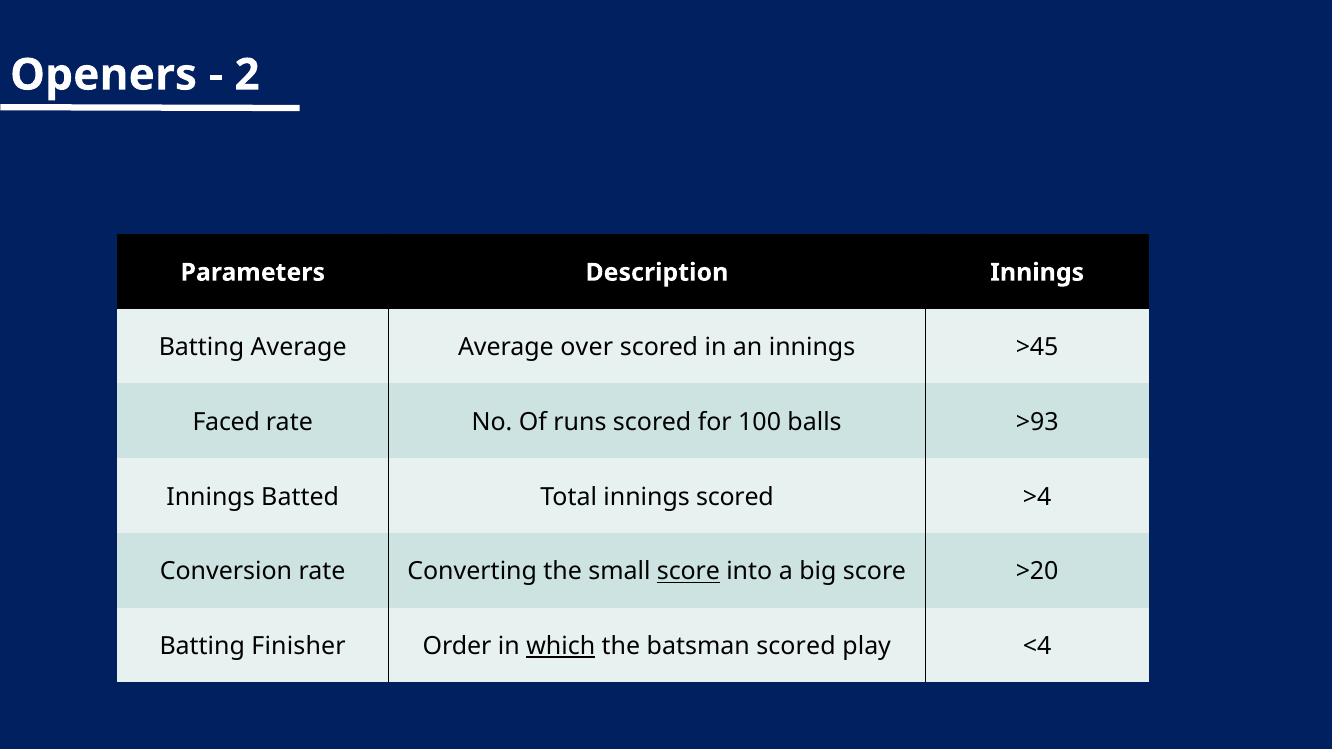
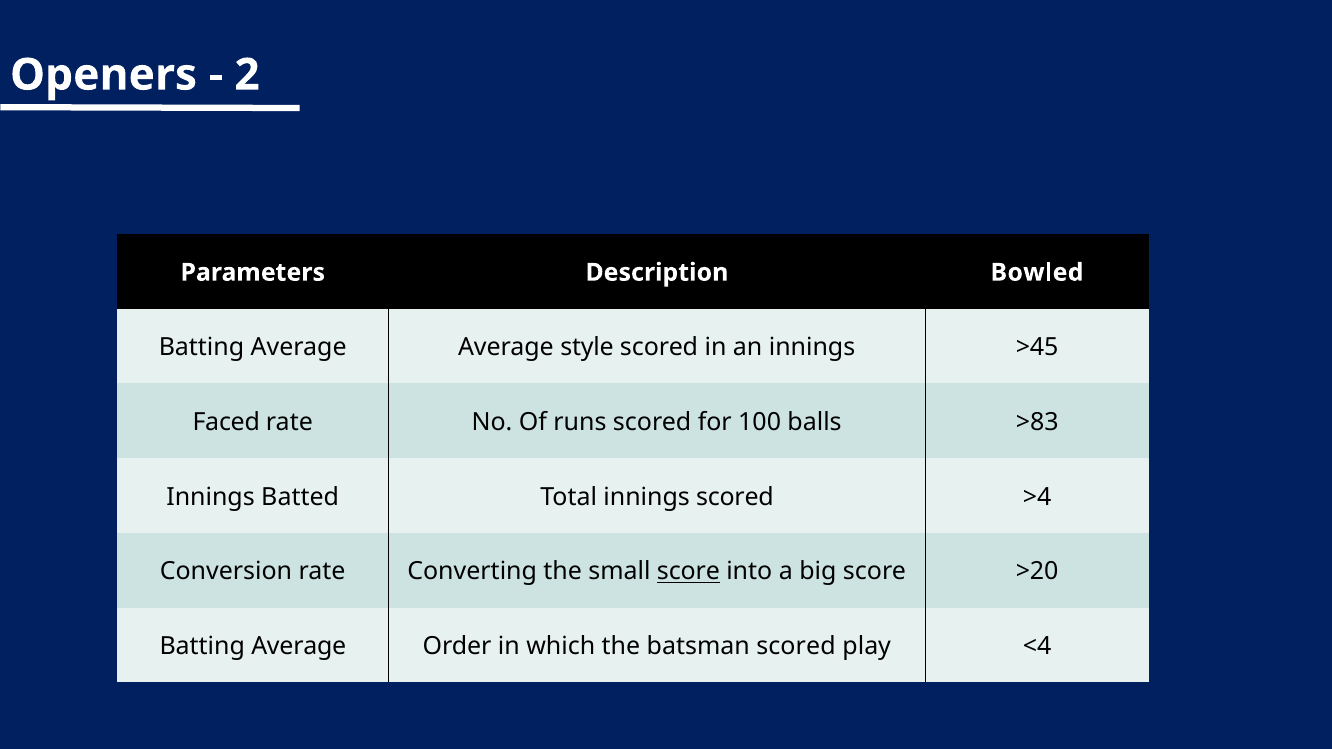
Description Innings: Innings -> Bowled
over: over -> style
>93: >93 -> >83
Finisher at (299, 647): Finisher -> Average
which underline: present -> none
